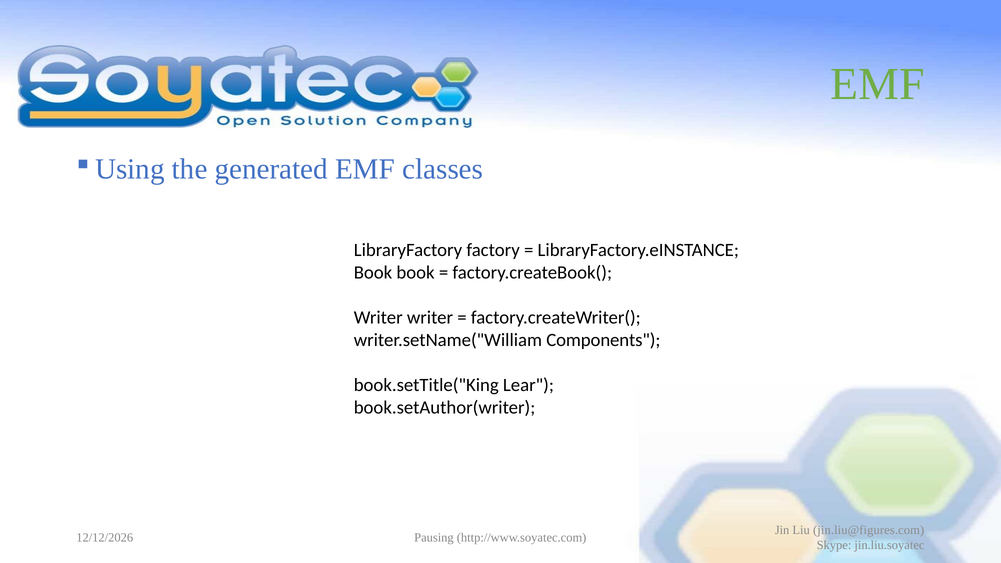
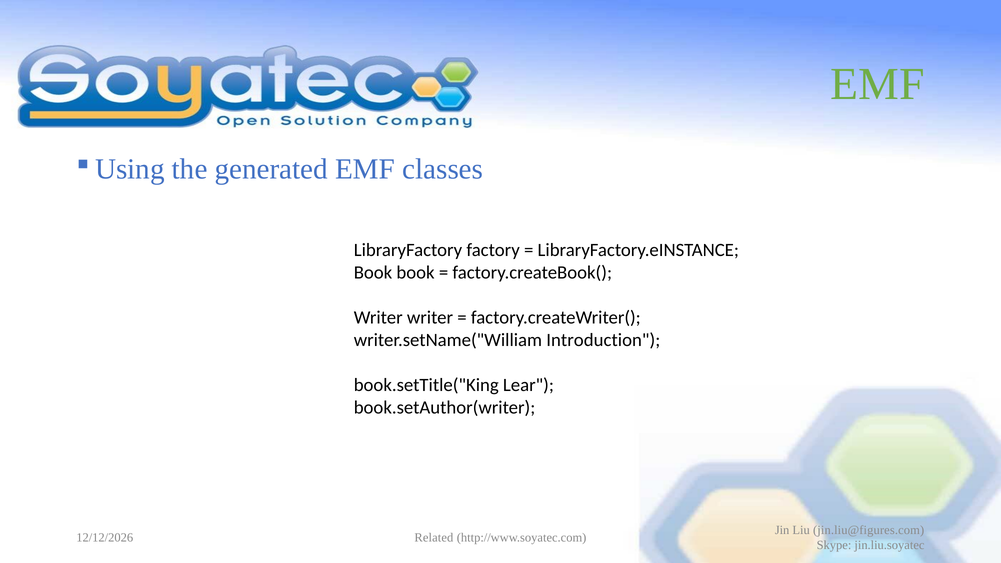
Components: Components -> Introduction
Pausing: Pausing -> Related
